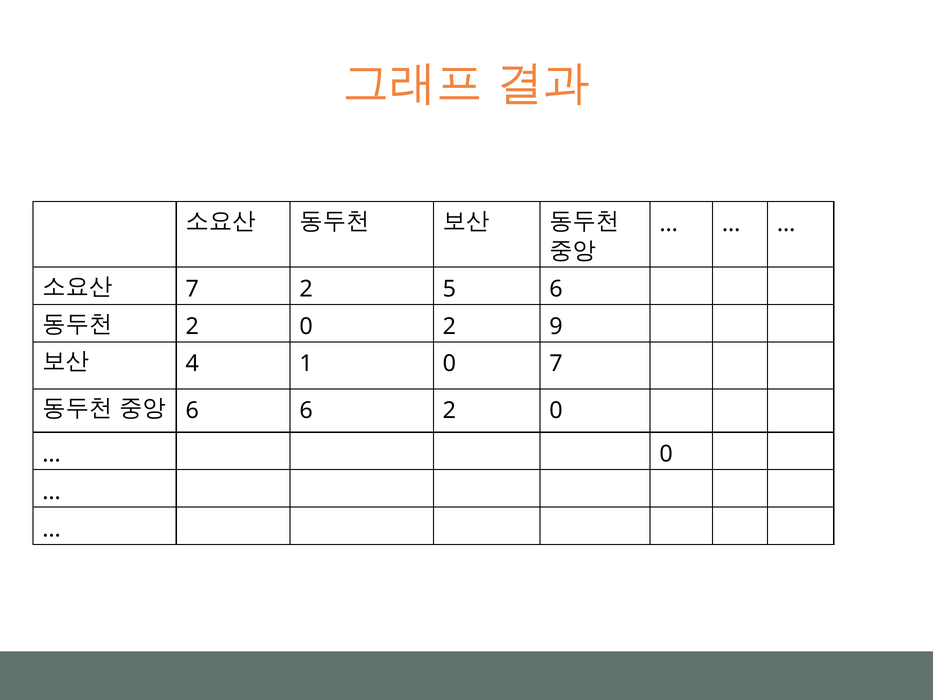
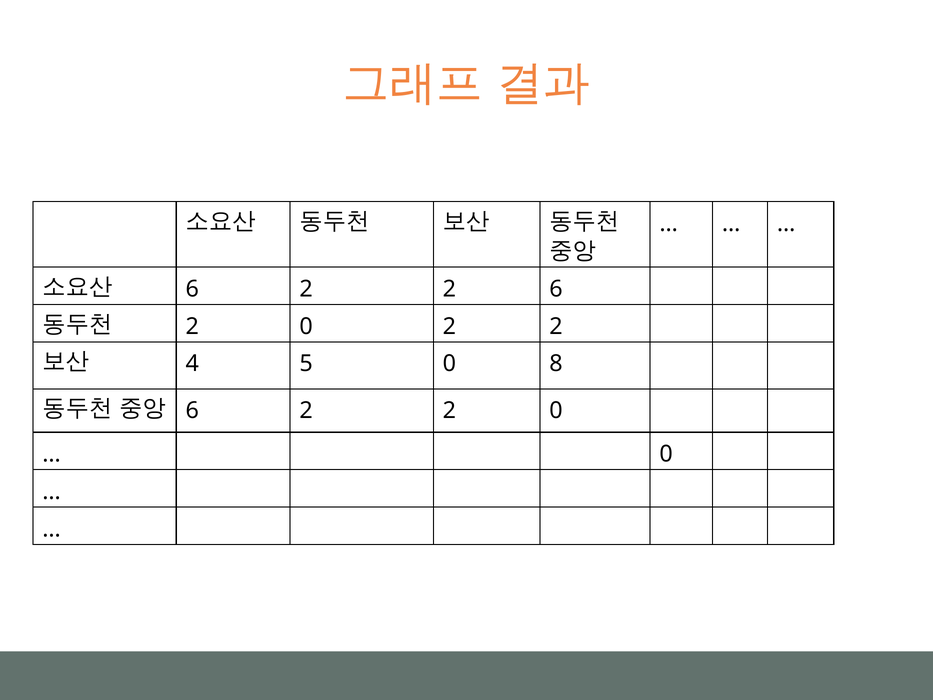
7 at (192, 289): 7 -> 6
5 at (449, 289): 5 -> 2
0 2 9: 9 -> 2
1: 1 -> 5
0 7: 7 -> 8
6 at (306, 411): 6 -> 2
